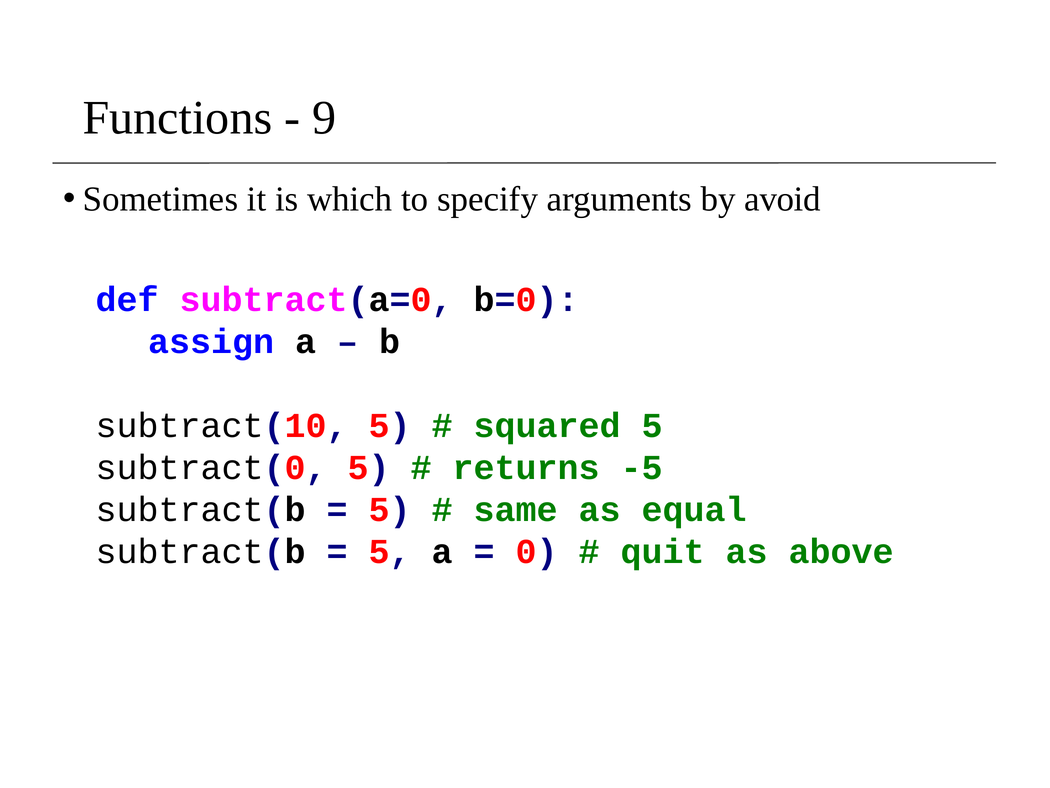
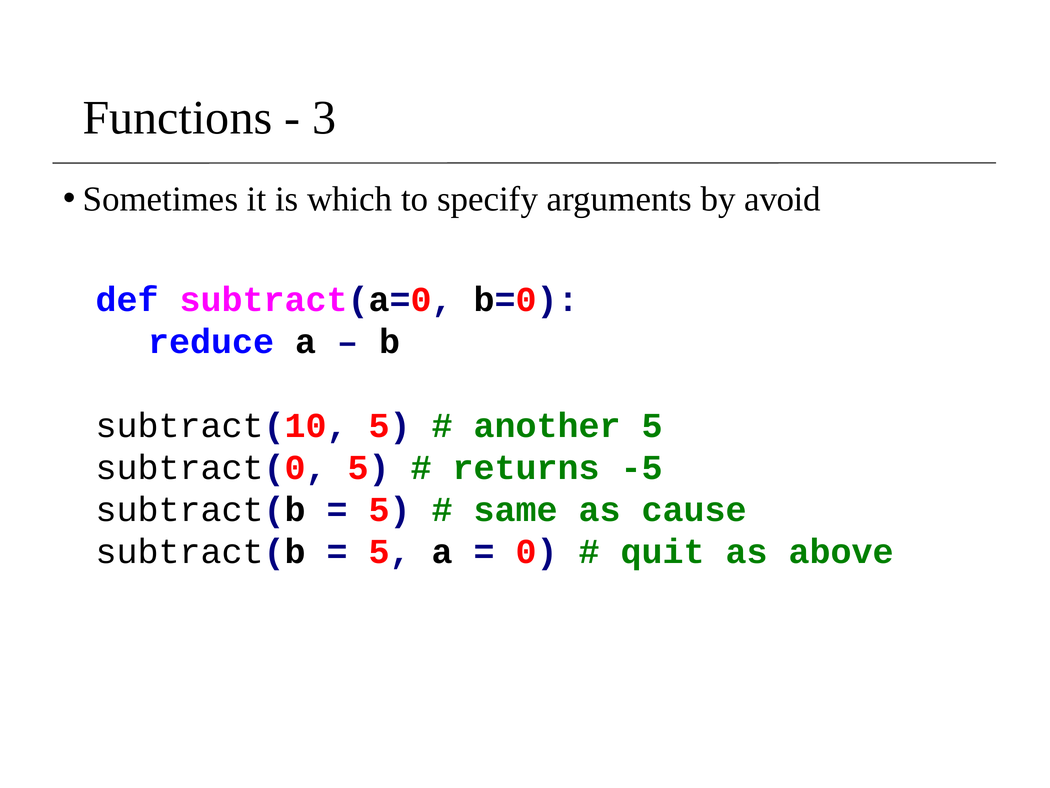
9: 9 -> 3
assign: assign -> reduce
squared: squared -> another
equal: equal -> cause
